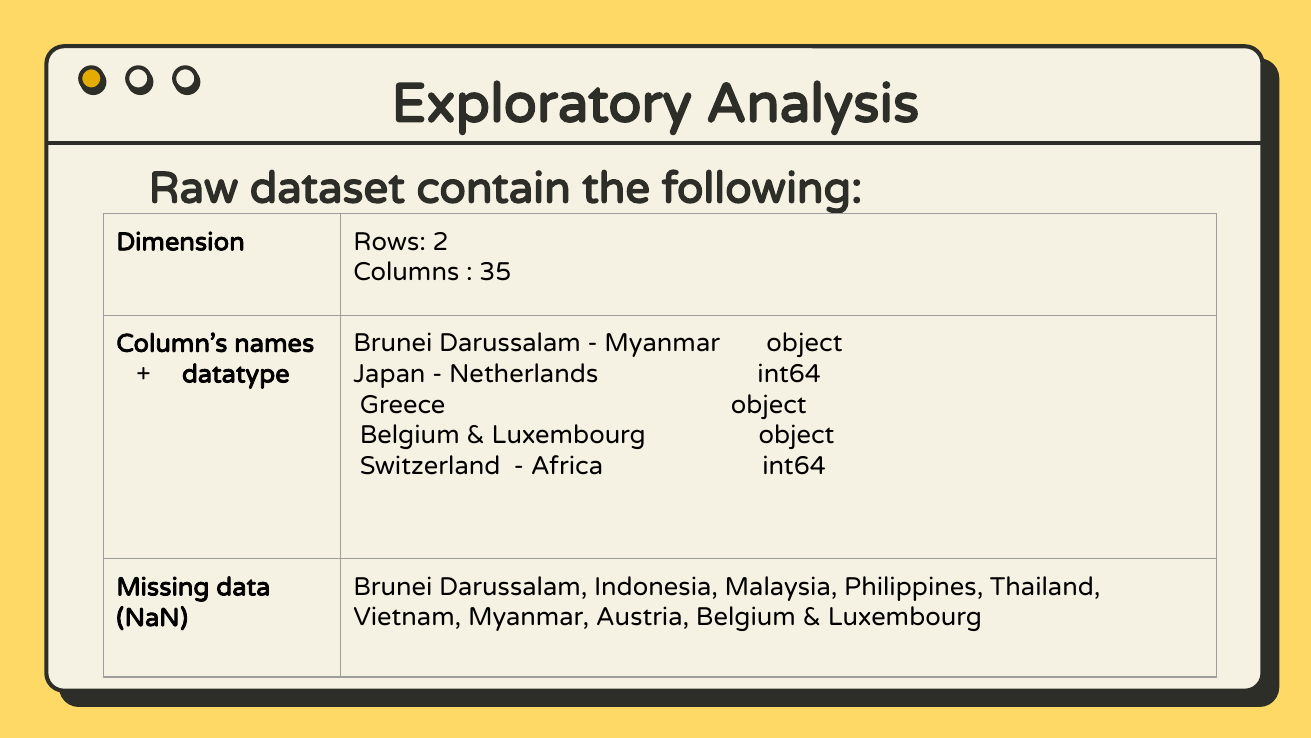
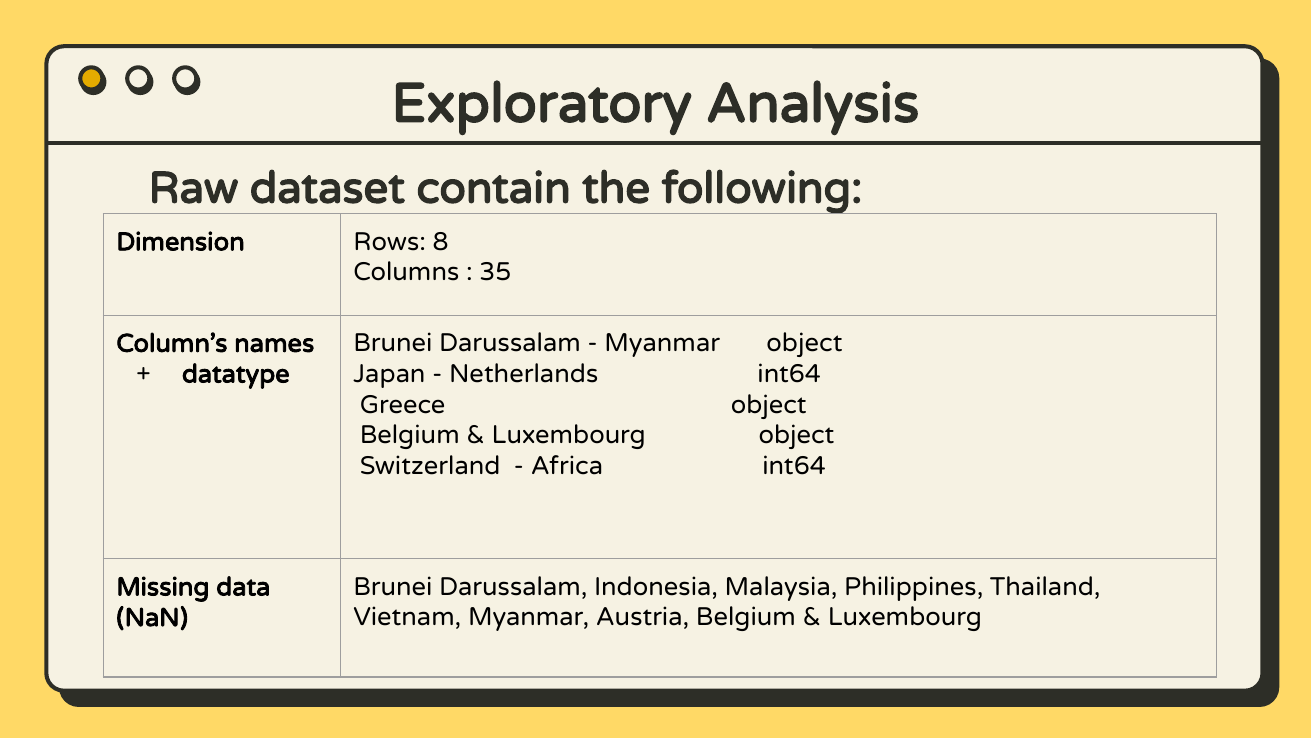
2: 2 -> 8
